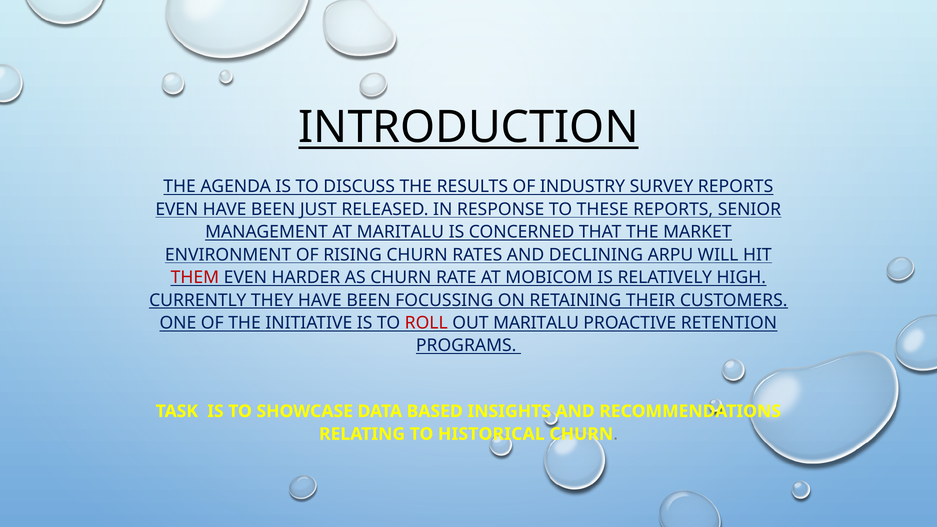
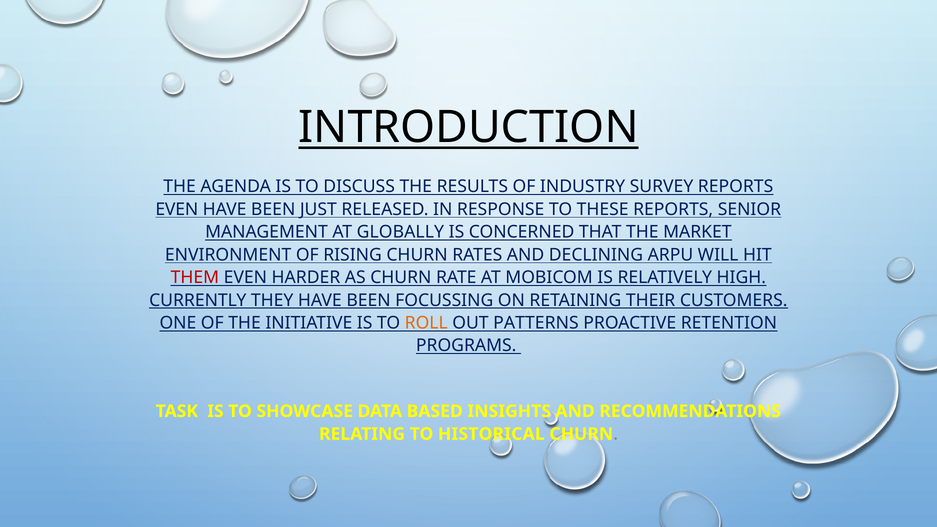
AT MARITALU: MARITALU -> GLOBALLY
ROLL colour: red -> orange
OUT MARITALU: MARITALU -> PATTERNS
